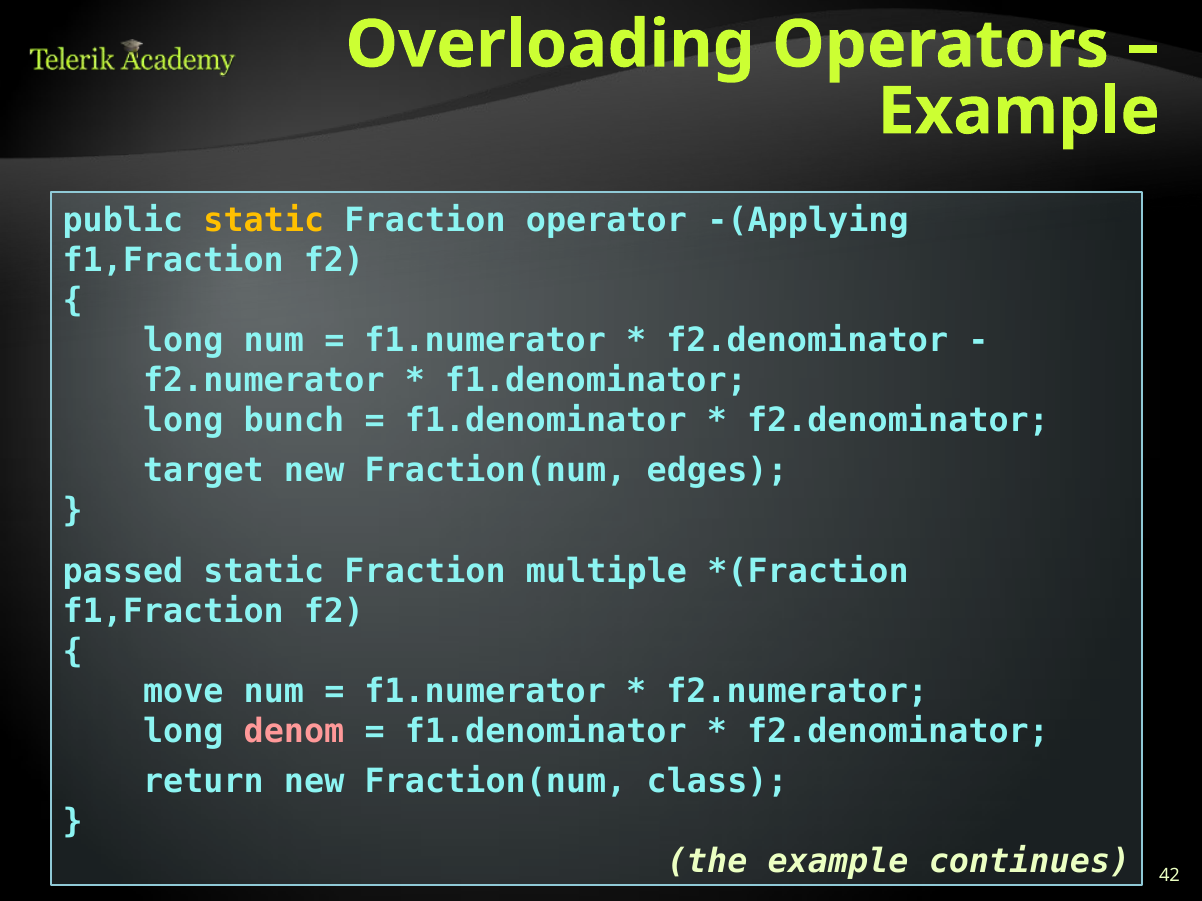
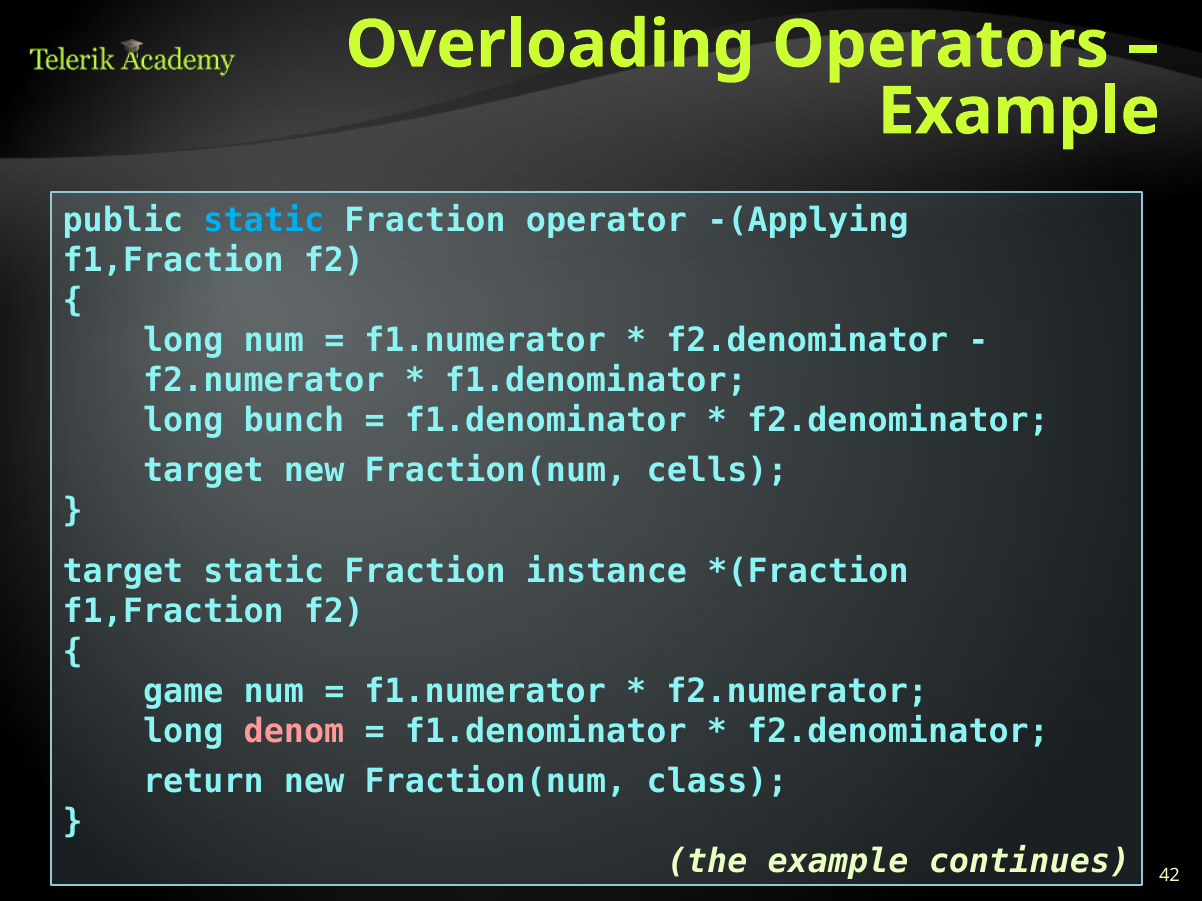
static at (264, 221) colour: yellow -> light blue
edges: edges -> cells
passed at (123, 571): passed -> target
multiple: multiple -> instance
move: move -> game
